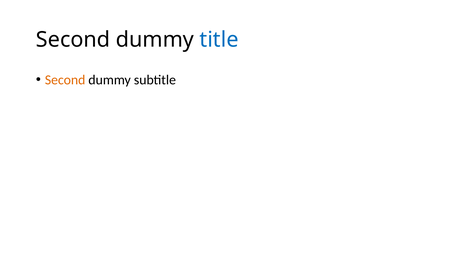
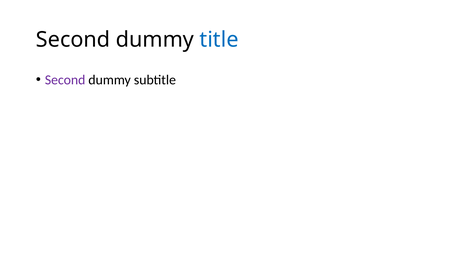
Second at (65, 80) colour: orange -> purple
